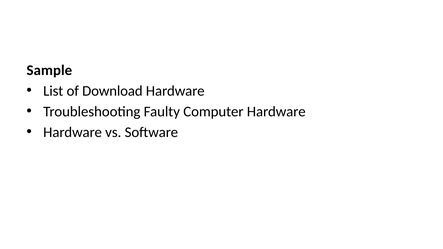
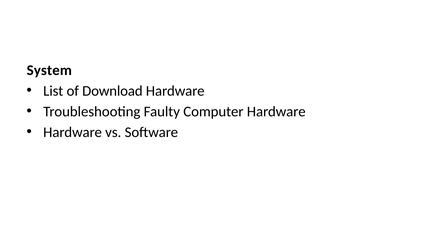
Sample: Sample -> System
